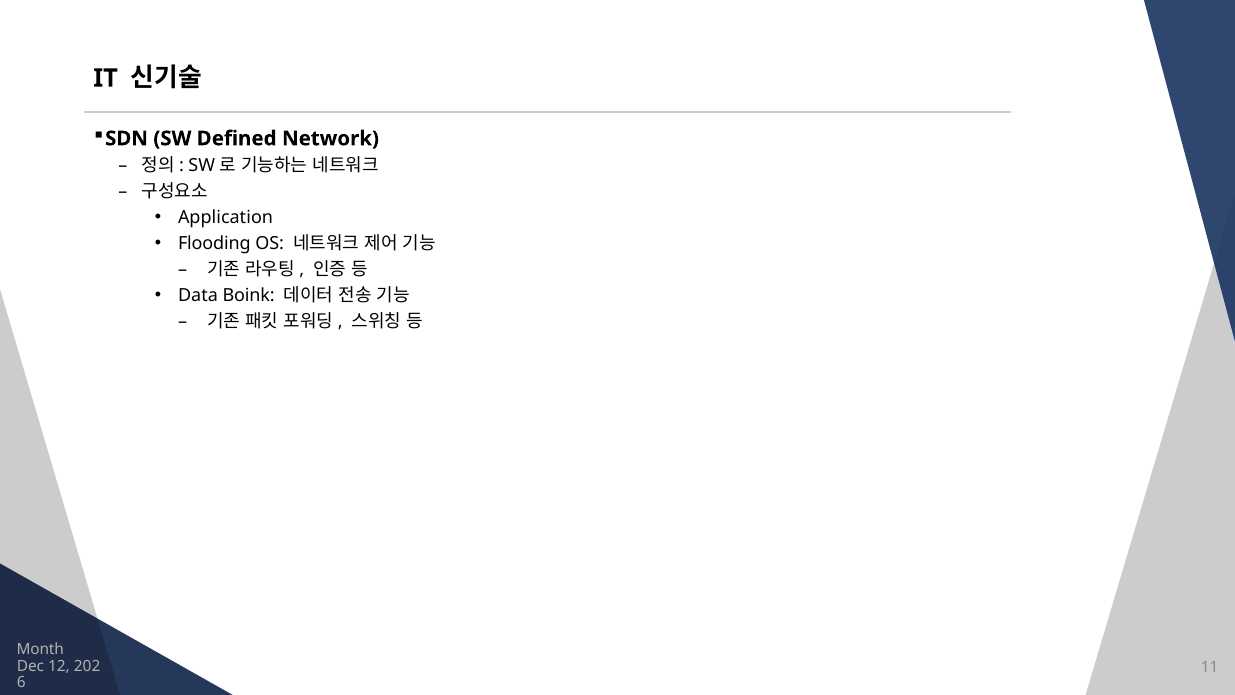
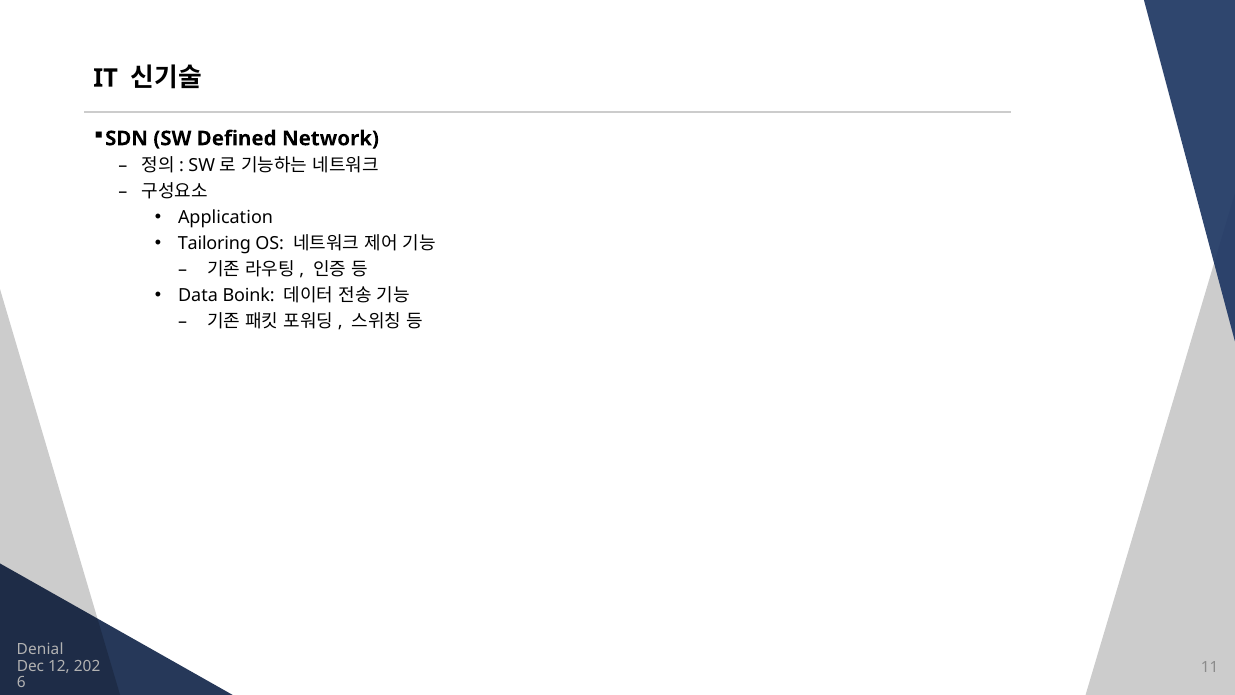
Flooding: Flooding -> Tailoring
Month: Month -> Denial
